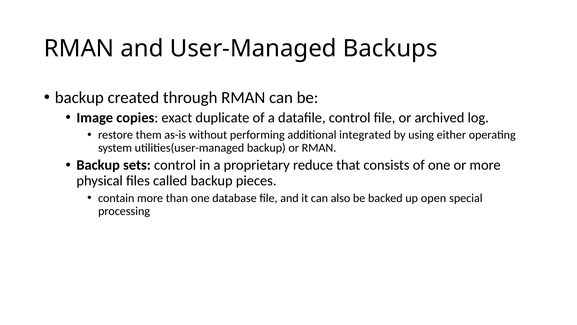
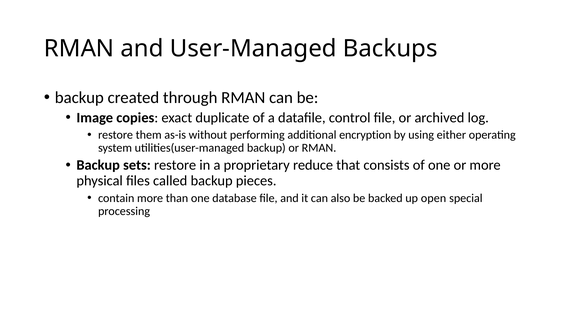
integrated: integrated -> encryption
sets control: control -> restore
